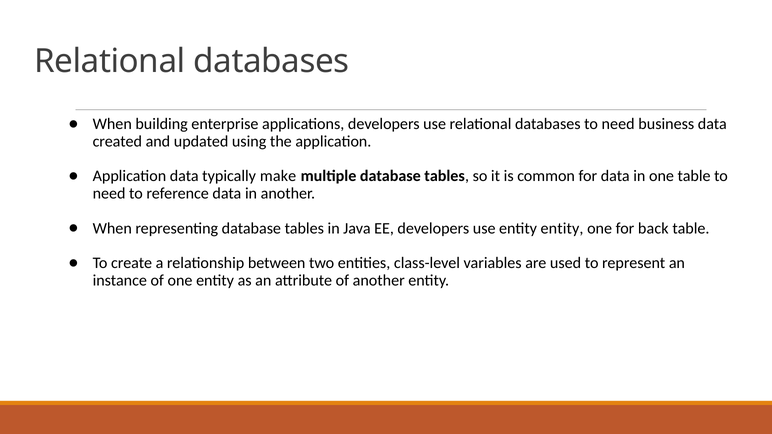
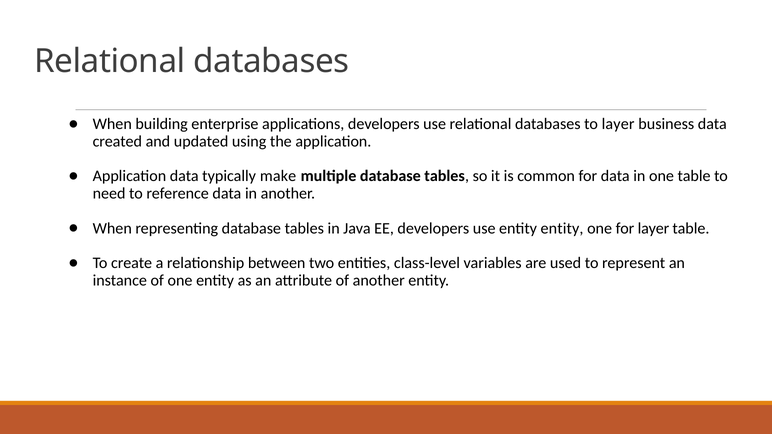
databases to need: need -> layer
for back: back -> layer
